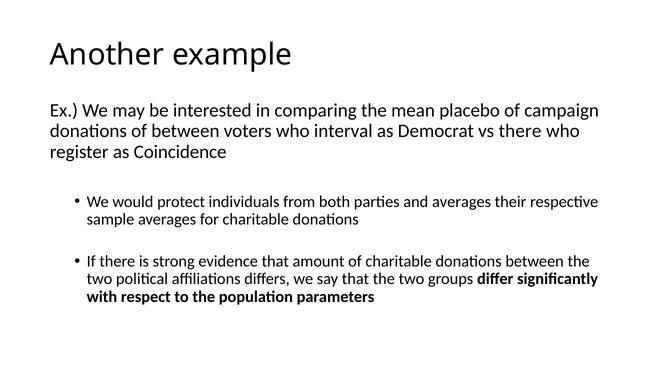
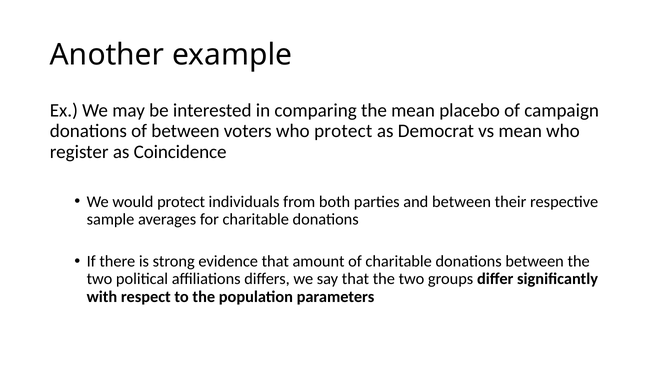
who interval: interval -> protect
vs there: there -> mean
and averages: averages -> between
